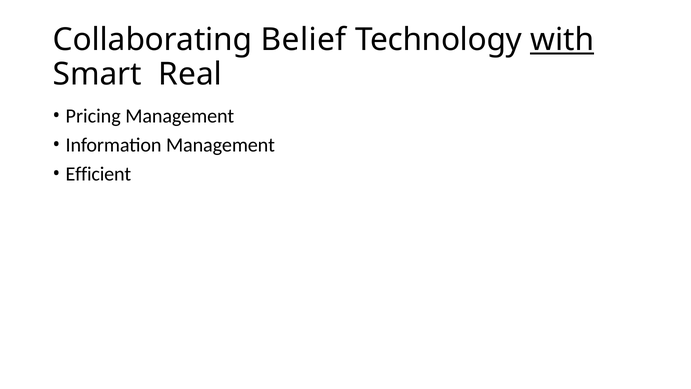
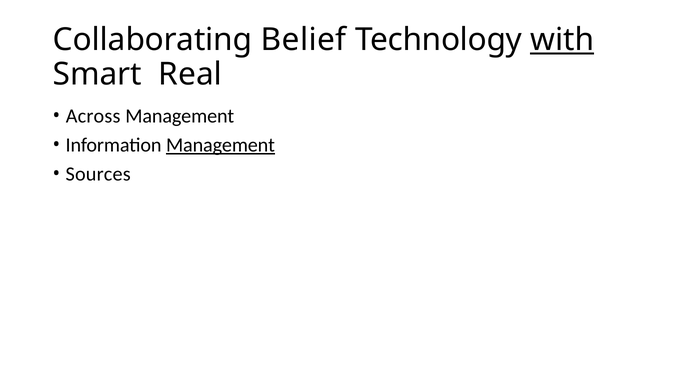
Pricing: Pricing -> Across
Management at (220, 145) underline: none -> present
Efficient: Efficient -> Sources
